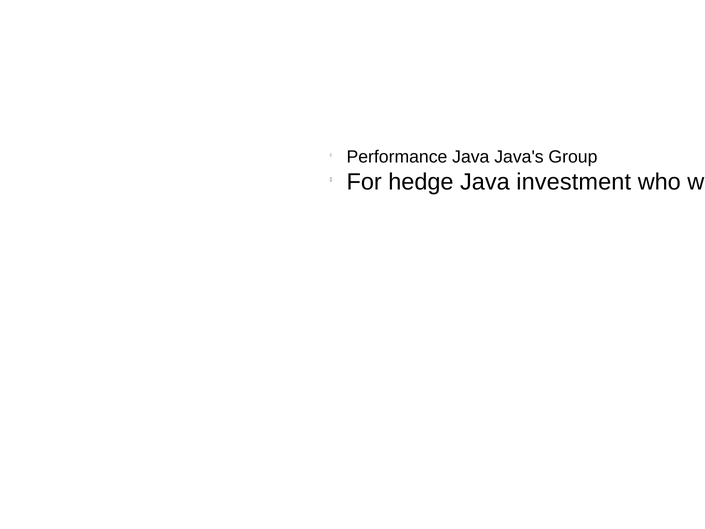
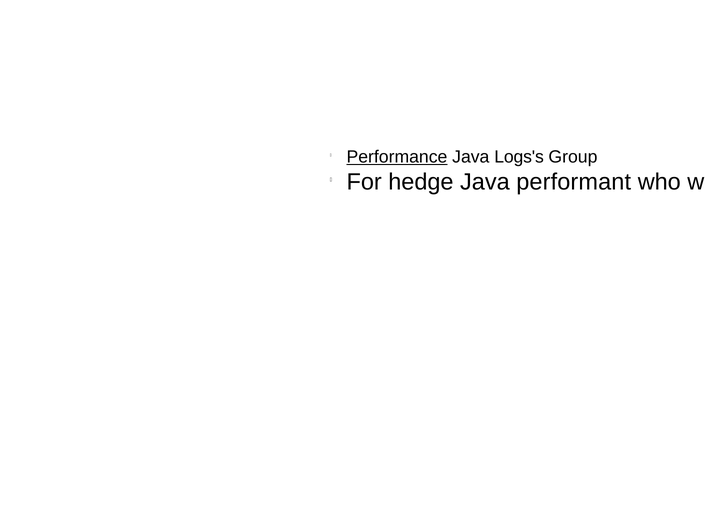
Performance underline: none -> present
Java's: Java's -> Logs's
investment: investment -> performant
